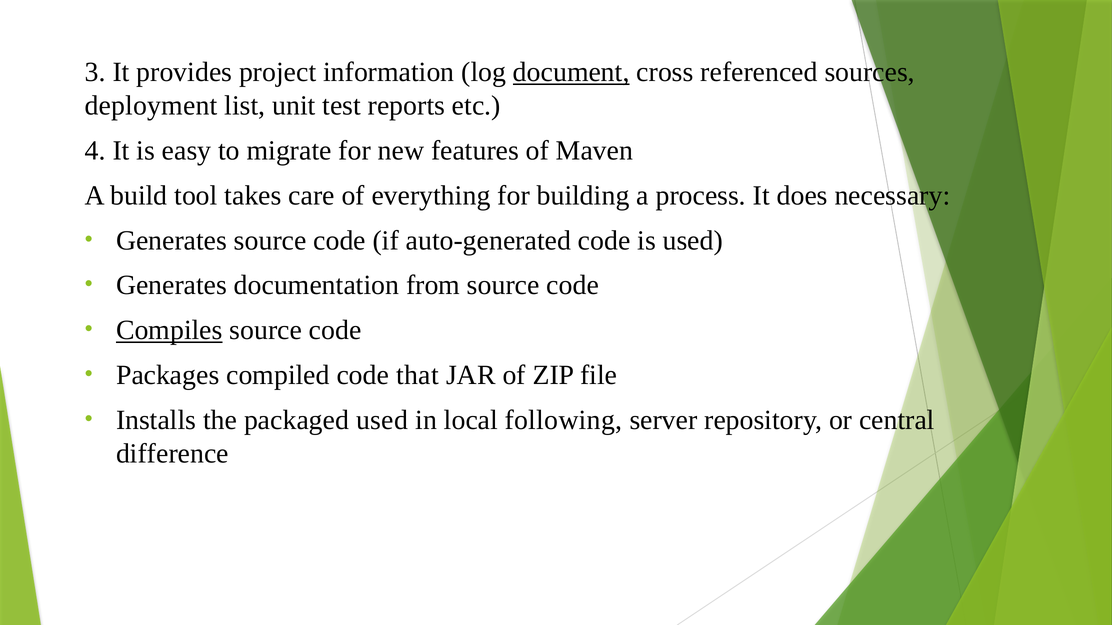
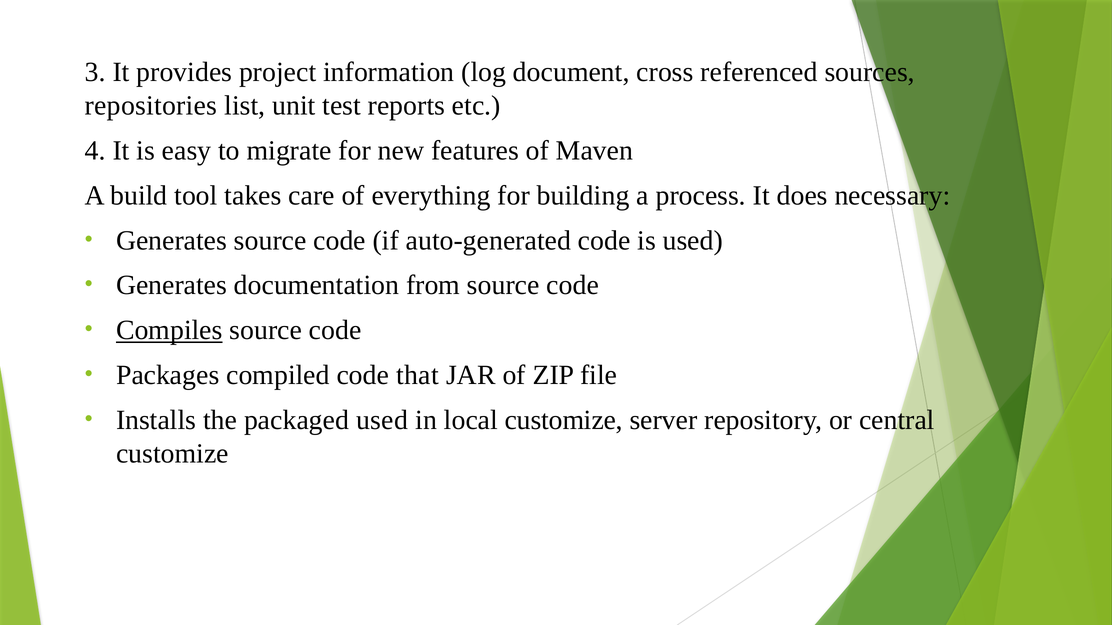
document underline: present -> none
deployment: deployment -> repositories
local following: following -> customize
difference at (172, 454): difference -> customize
